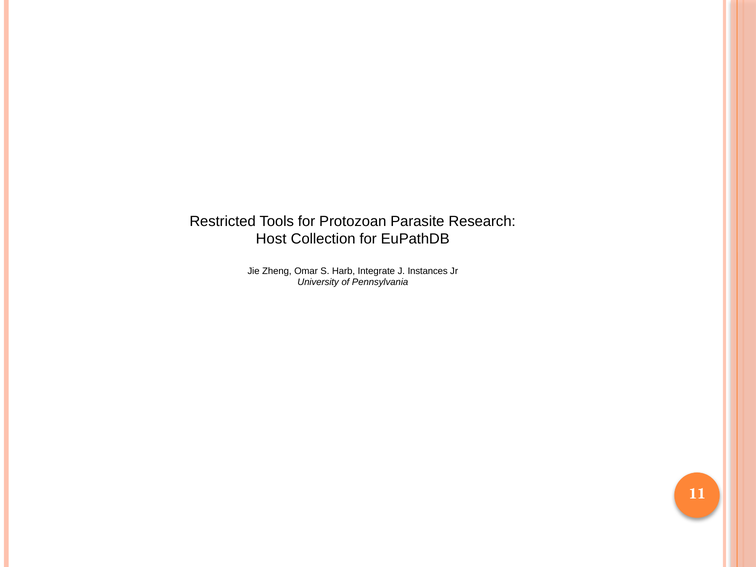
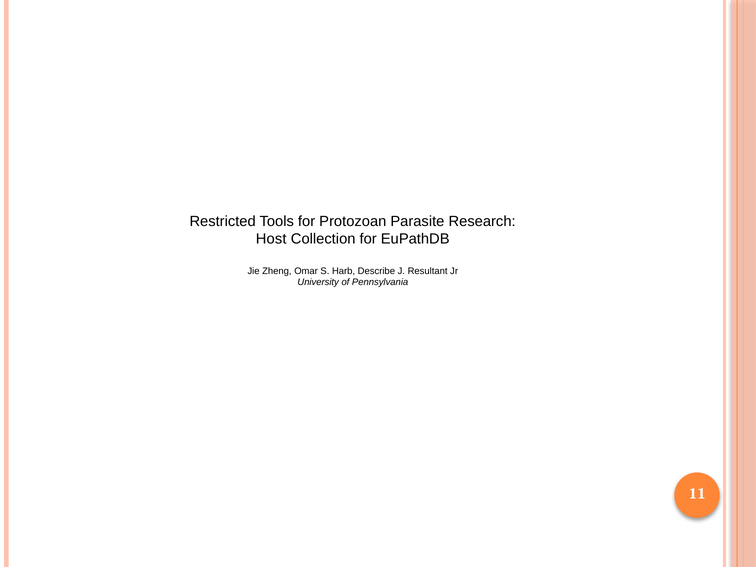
Integrate: Integrate -> Describe
Instances: Instances -> Resultant
